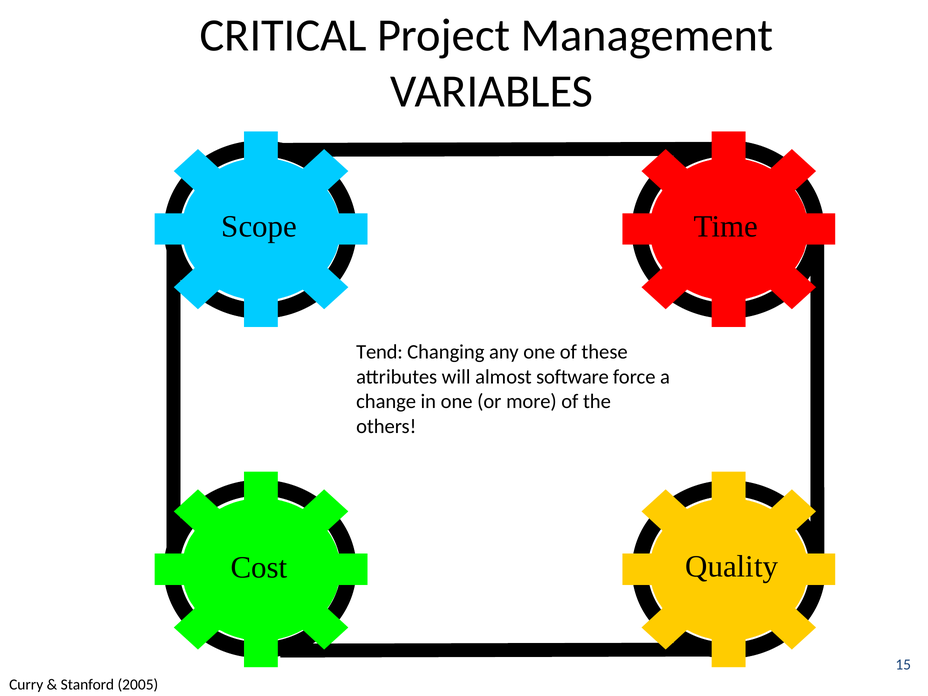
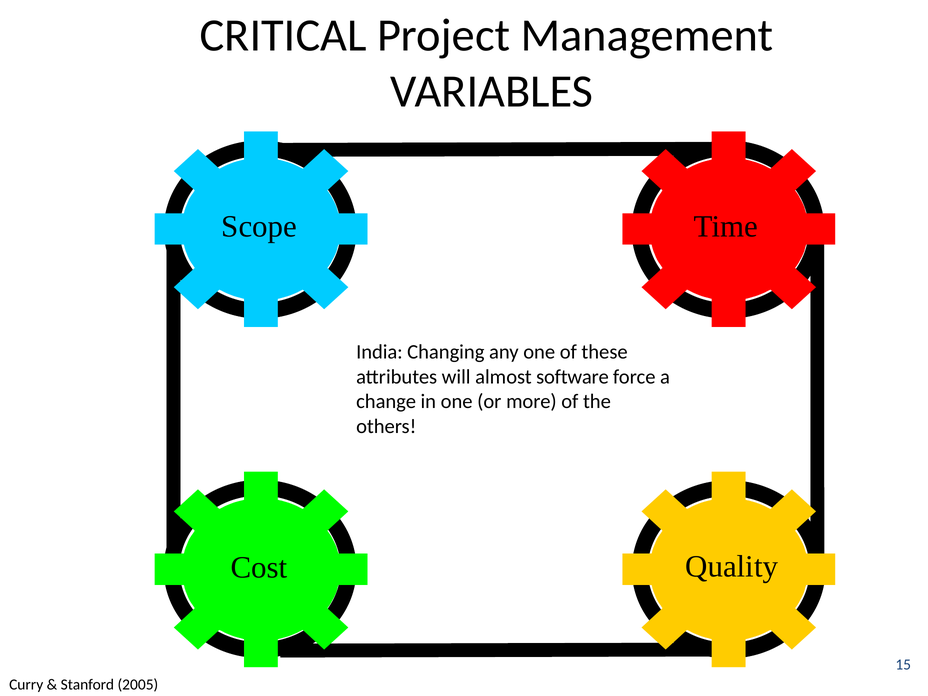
Tend: Tend -> India
